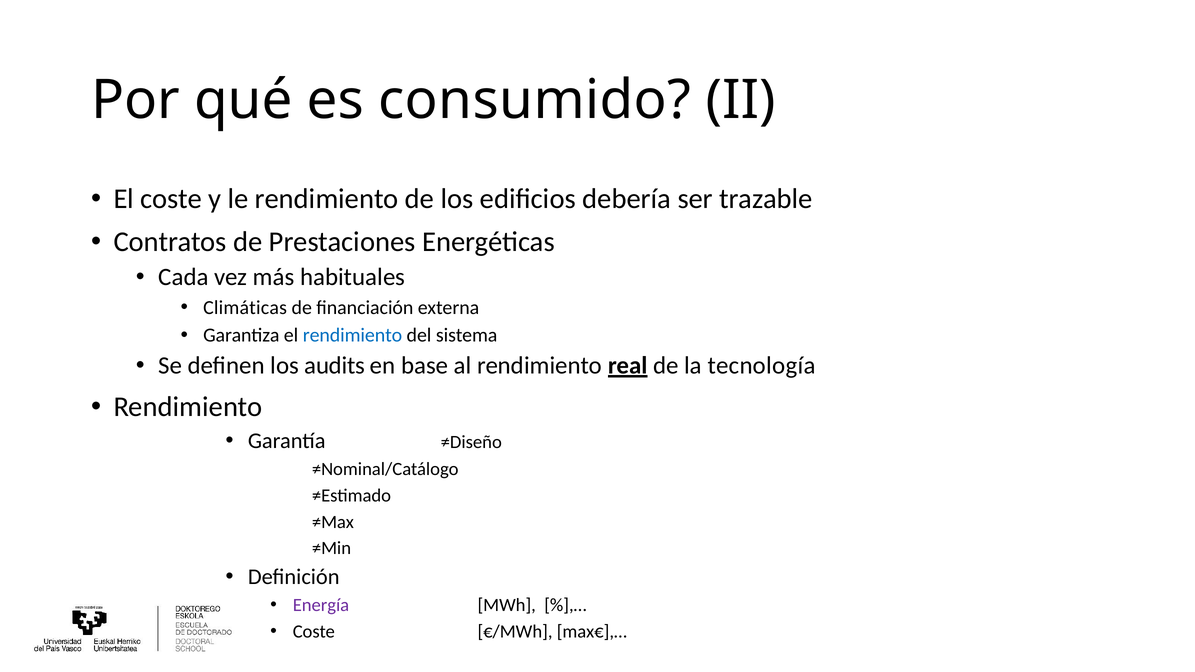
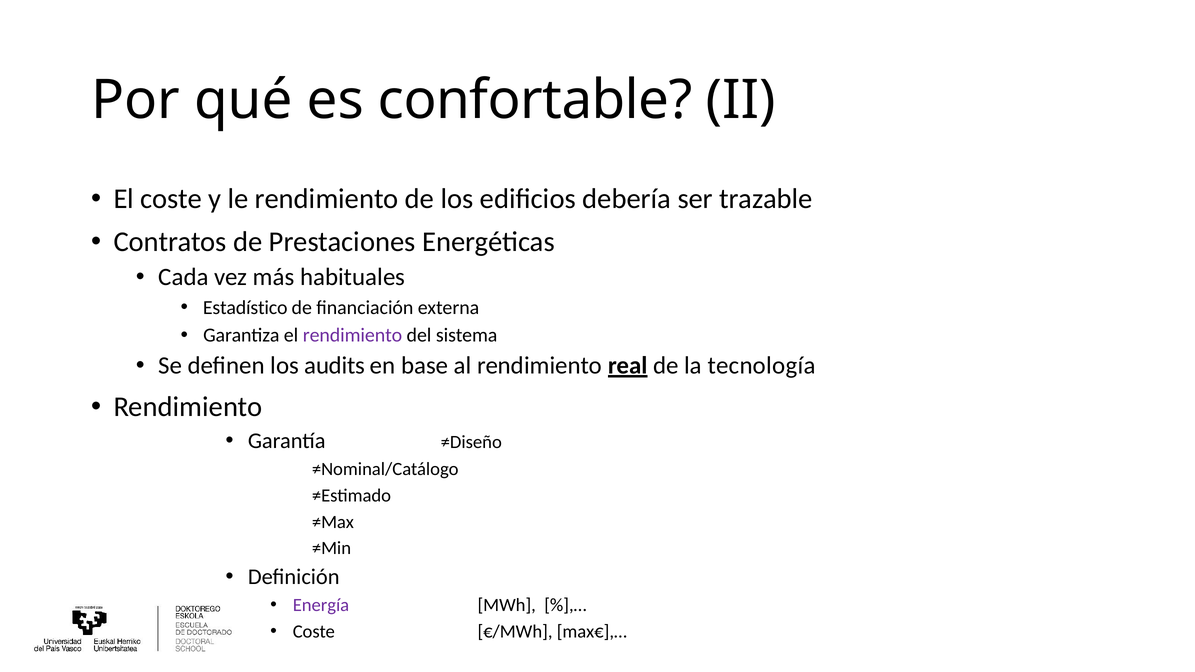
consumido: consumido -> confortable
Climáticas: Climáticas -> Estadístico
rendimiento at (353, 335) colour: blue -> purple
